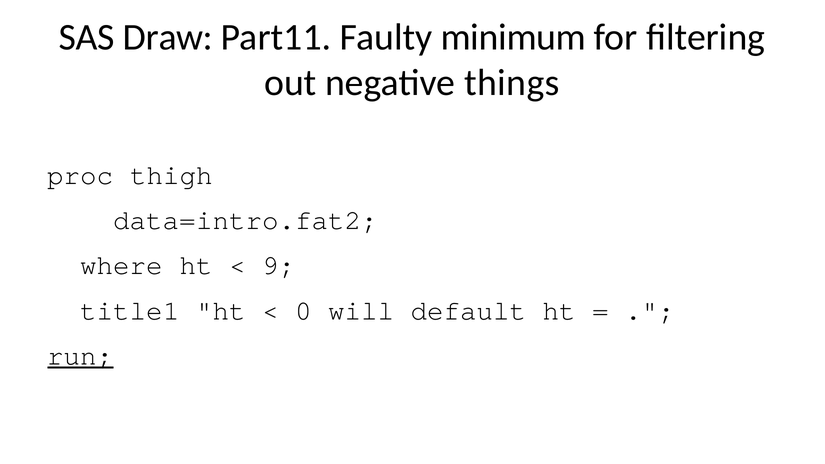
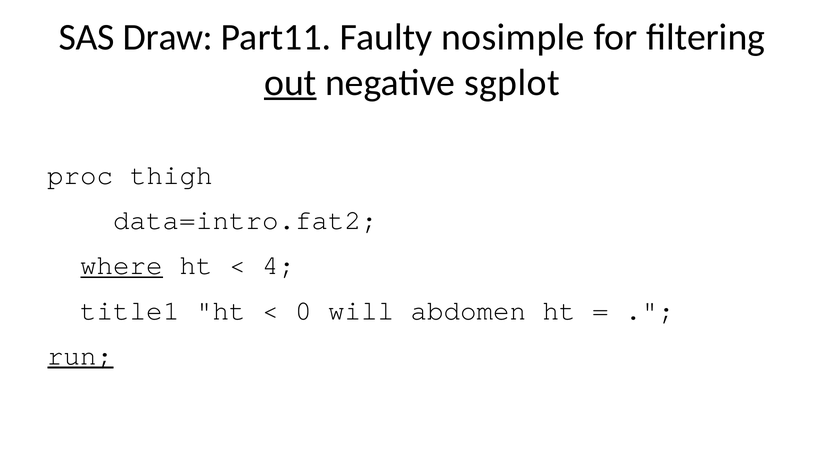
minimum: minimum -> nosimple
out underline: none -> present
things: things -> sgplot
where underline: none -> present
9: 9 -> 4
default: default -> abdomen
